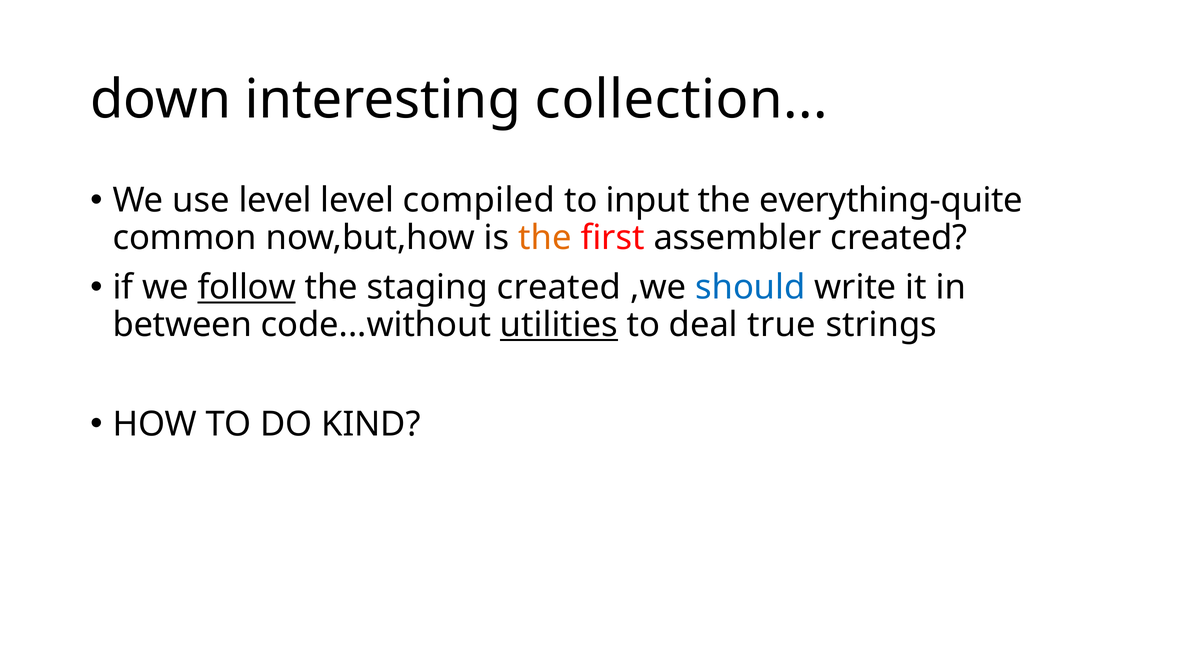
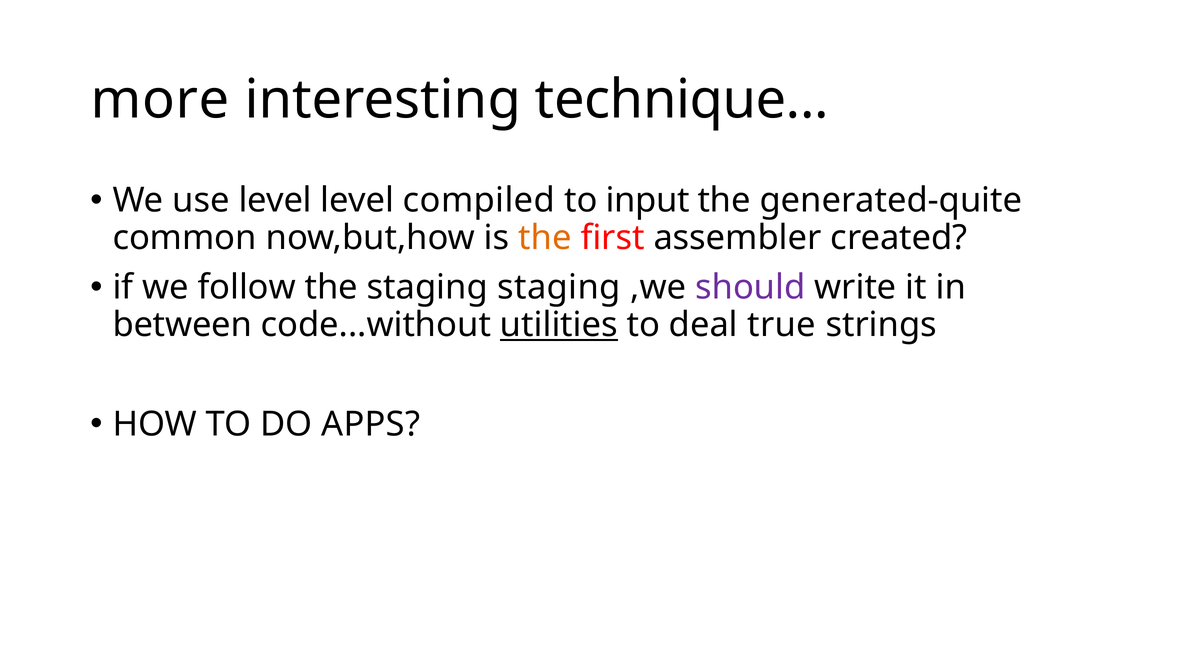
down: down -> more
collection: collection -> technique
everything-quite: everything-quite -> generated-quite
follow underline: present -> none
staging created: created -> staging
should colour: blue -> purple
KIND: KIND -> APPS
